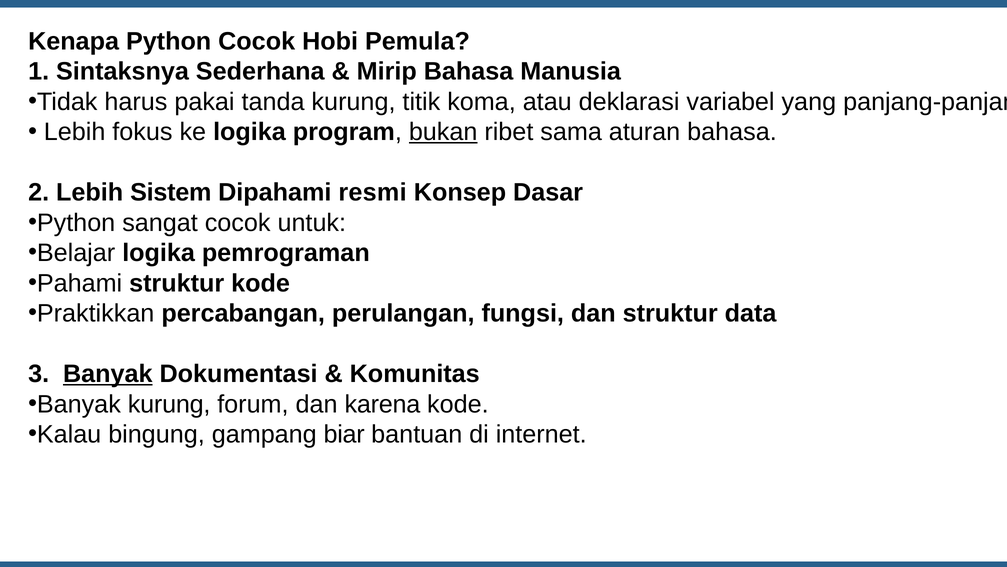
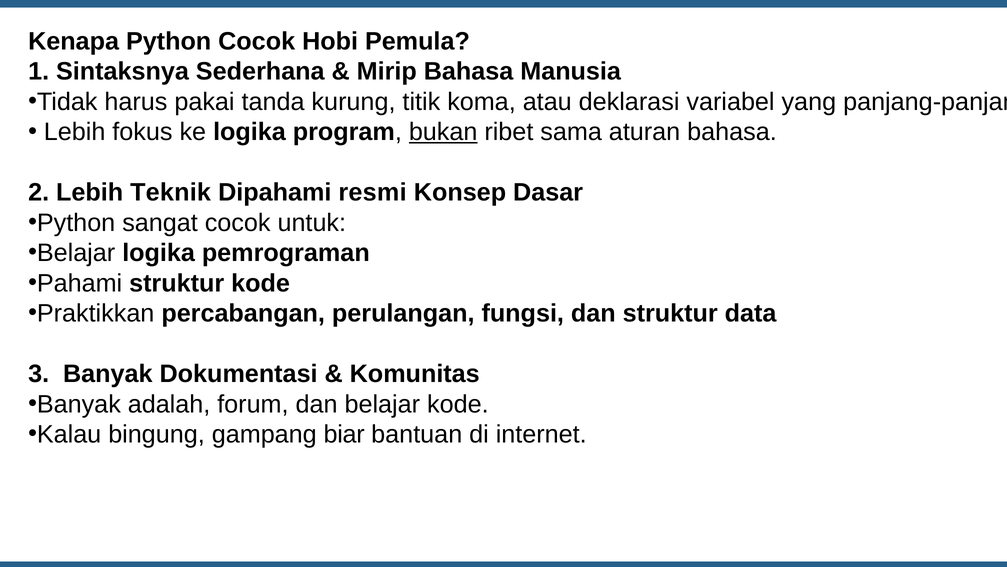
Sistem: Sistem -> Teknik
Banyak at (108, 374) underline: present -> none
Banyak kurung: kurung -> adalah
dan karena: karena -> belajar
